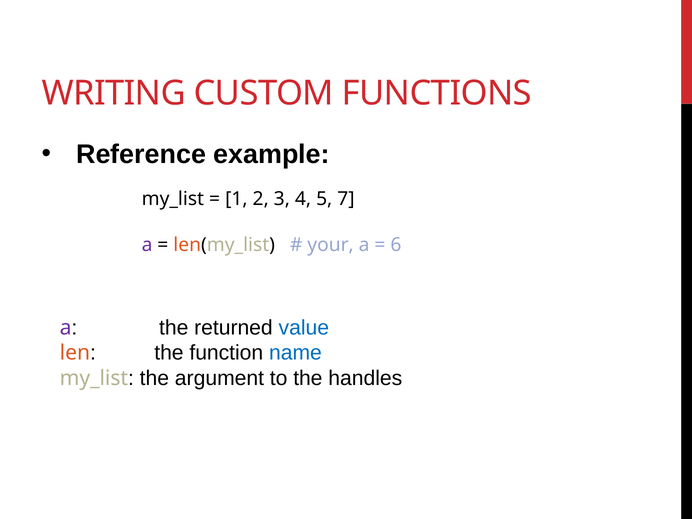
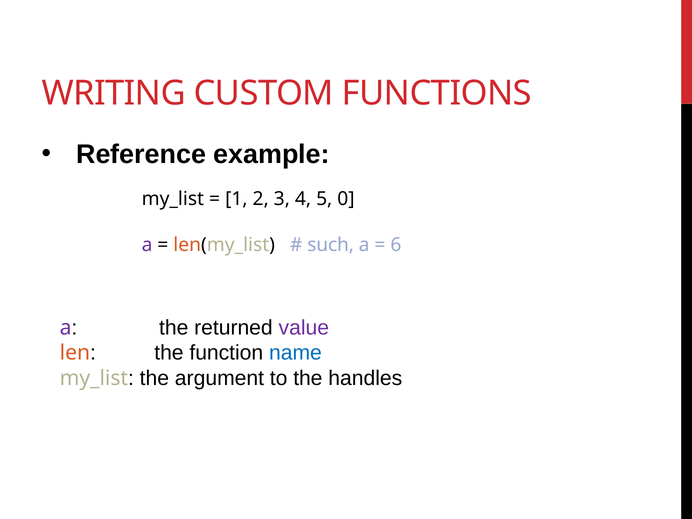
7: 7 -> 0
your: your -> such
value colour: blue -> purple
